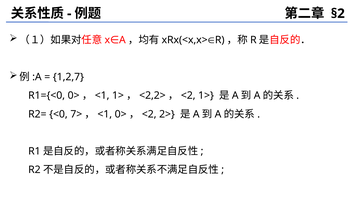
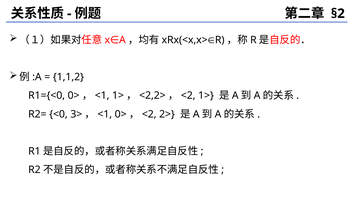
1,2,7: 1,2,7 -> 1,1,2
7>: 7> -> 3>
